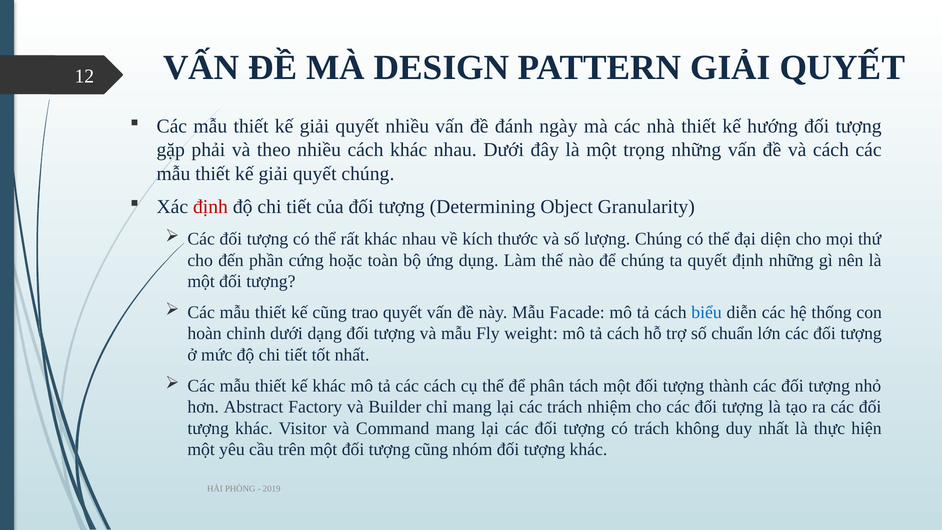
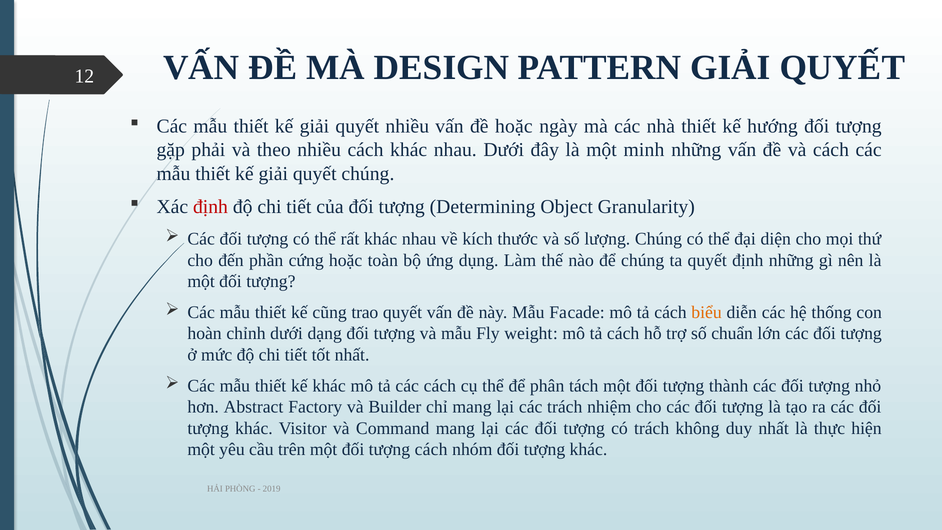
đề đánh: đánh -> hoặc
trọng: trọng -> minh
biểu colour: blue -> orange
tượng cũng: cũng -> cách
